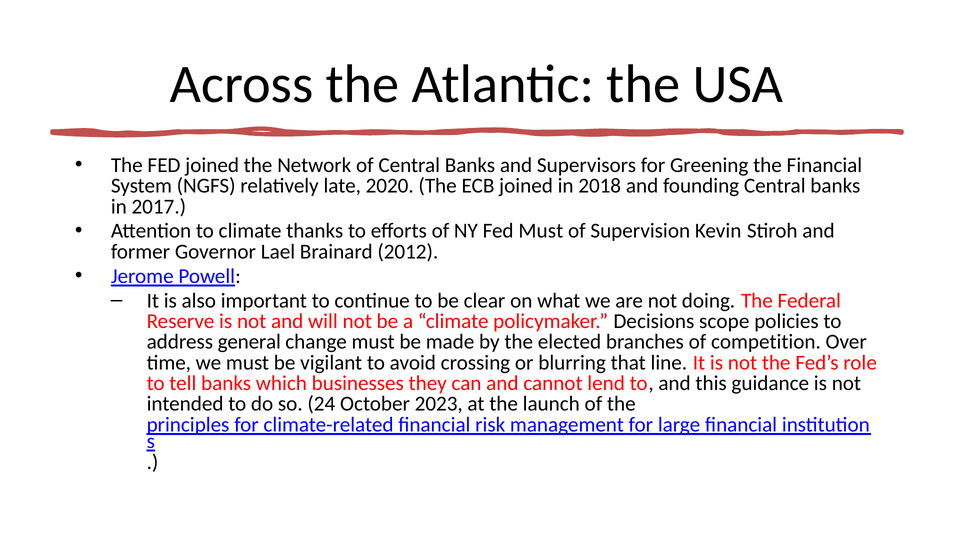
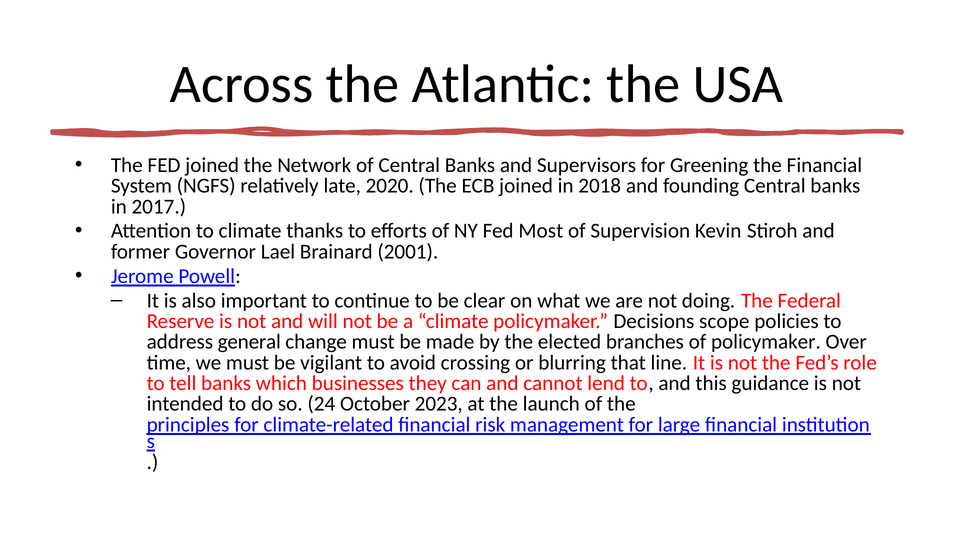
Fed Must: Must -> Most
2012: 2012 -> 2001
of competition: competition -> policymaker
